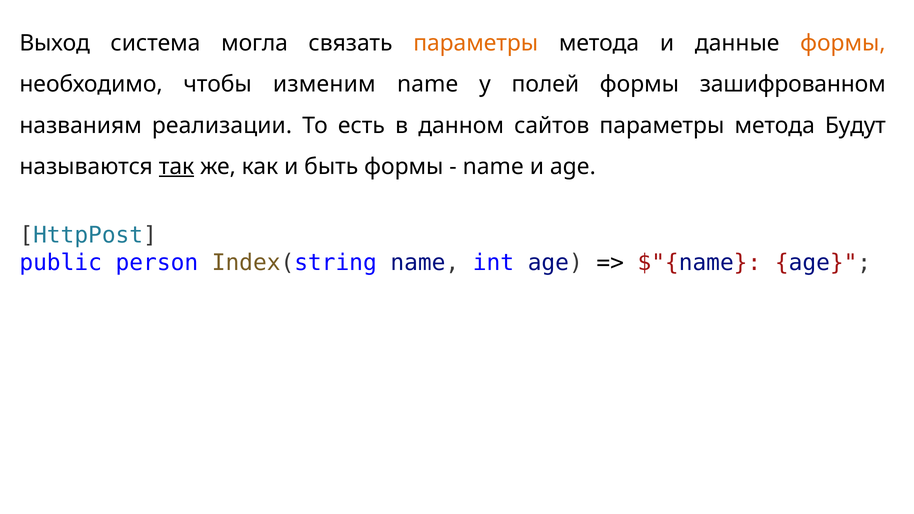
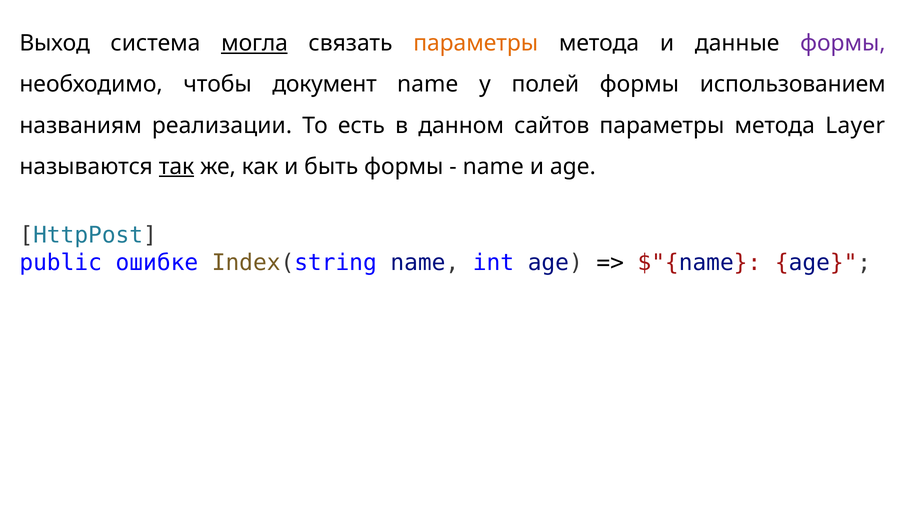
могла underline: none -> present
формы at (843, 43) colour: orange -> purple
изменим: изменим -> документ
зашифрованном: зашифрованном -> использованием
Будут: Будут -> Layer
person: person -> ошибке
